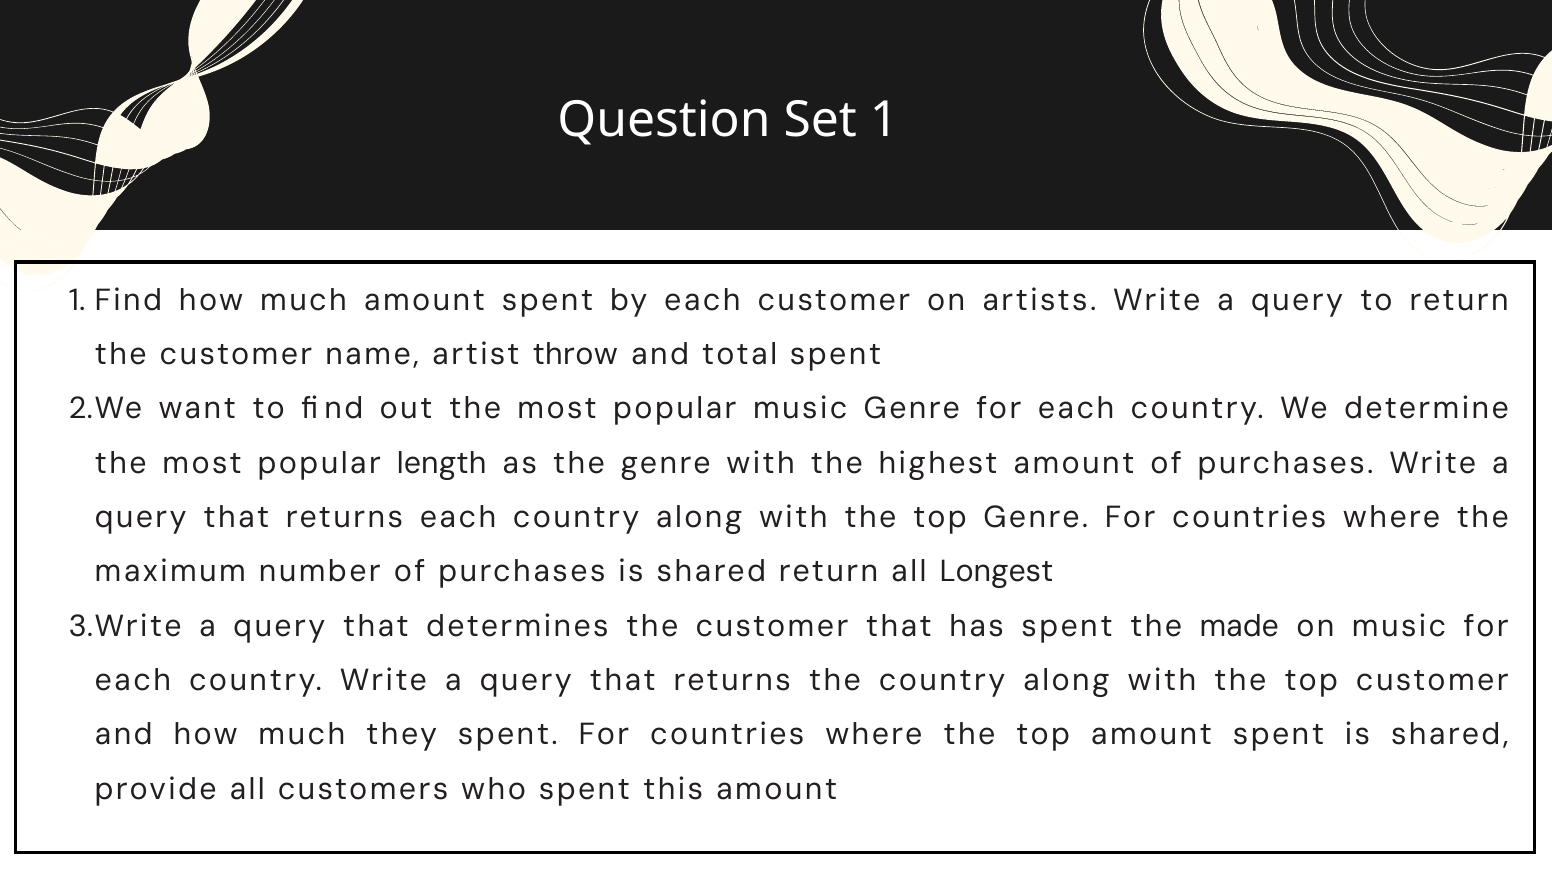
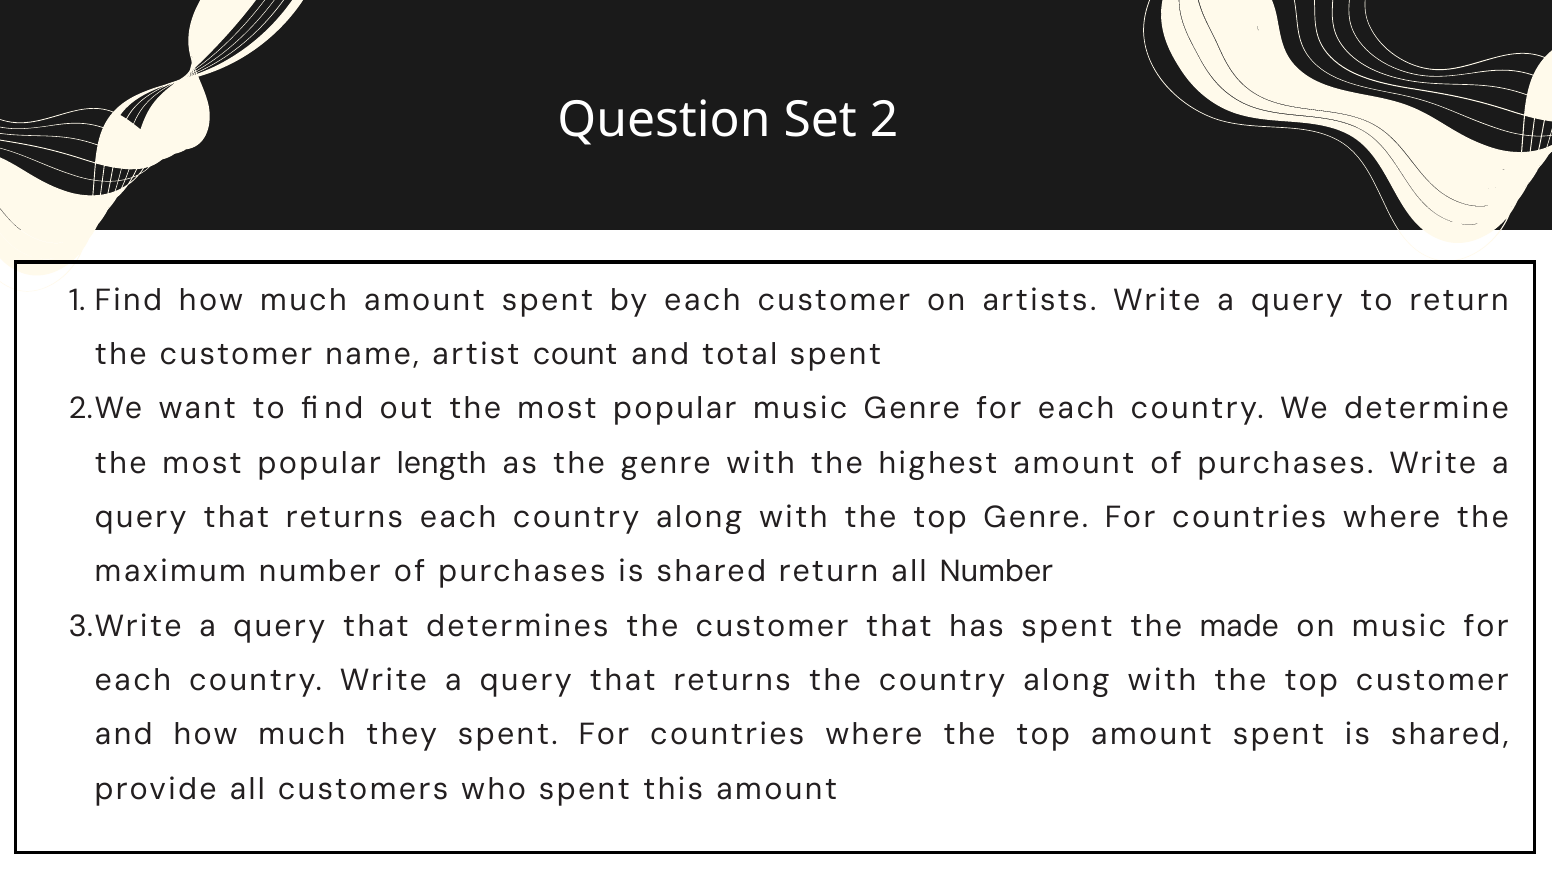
Set 1: 1 -> 2
throw: throw -> count
all Longest: Longest -> Number
